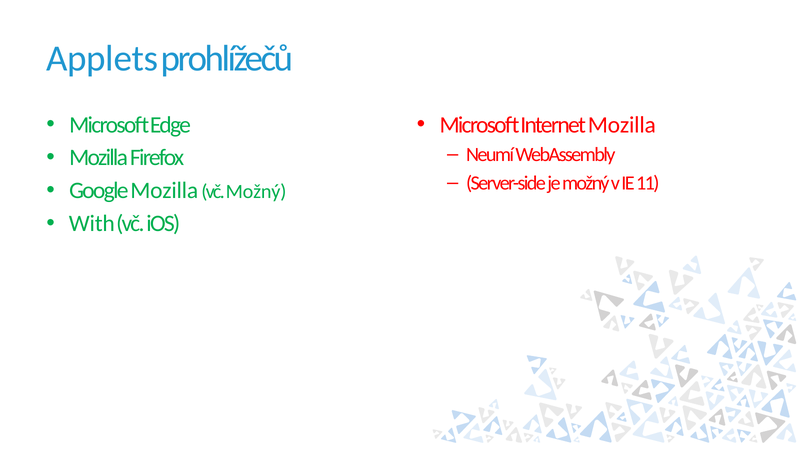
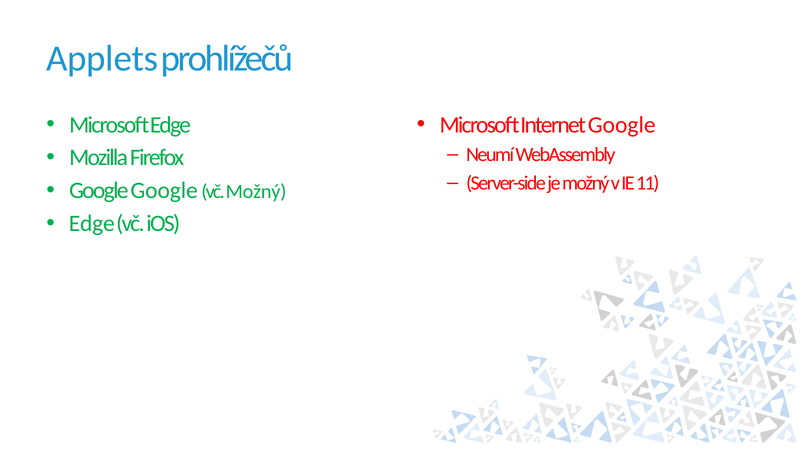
Internet Mozilla: Mozilla -> Google
Google Mozilla: Mozilla -> Google
With at (92, 224): With -> Edge
